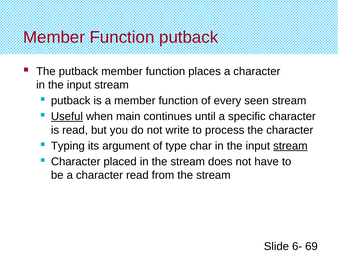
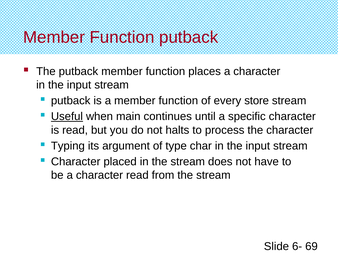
seen: seen -> store
write: write -> halts
stream at (290, 146) underline: present -> none
